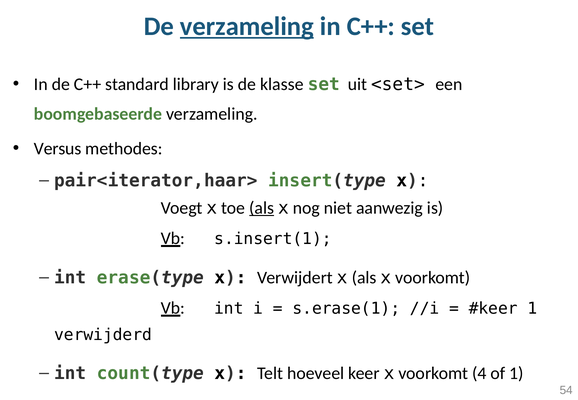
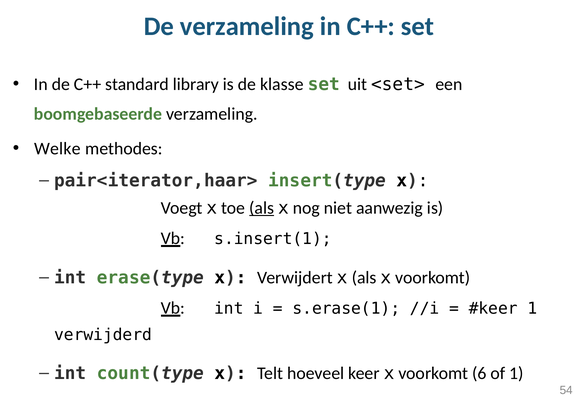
verzameling at (247, 26) underline: present -> none
Versus: Versus -> Welke
4: 4 -> 6
